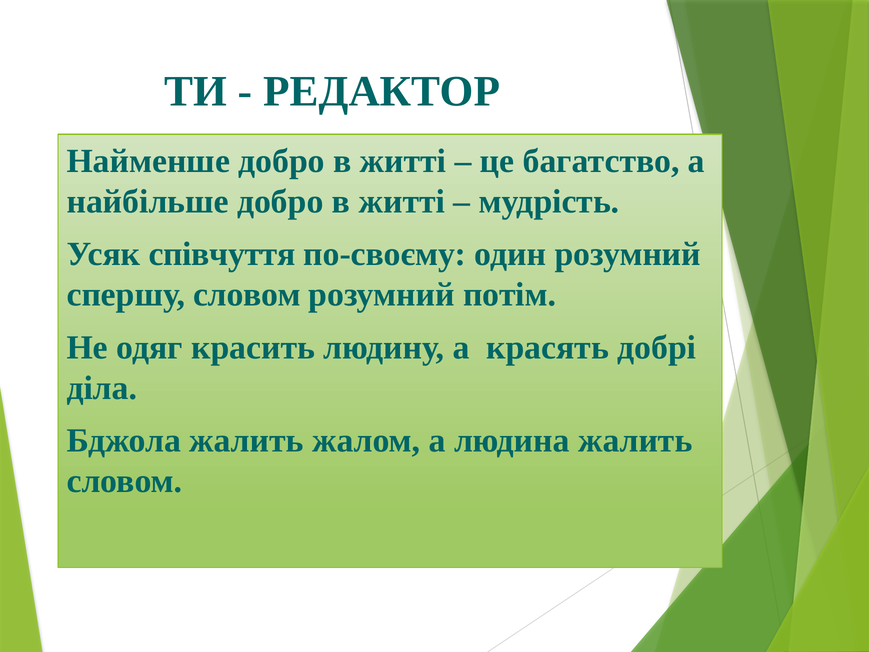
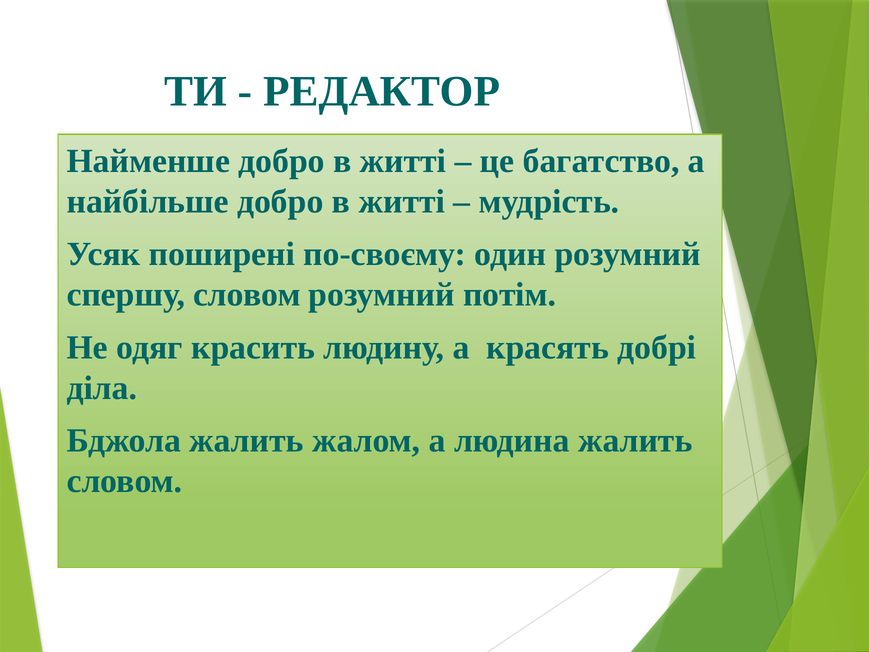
співчуття: співчуття -> поширені
